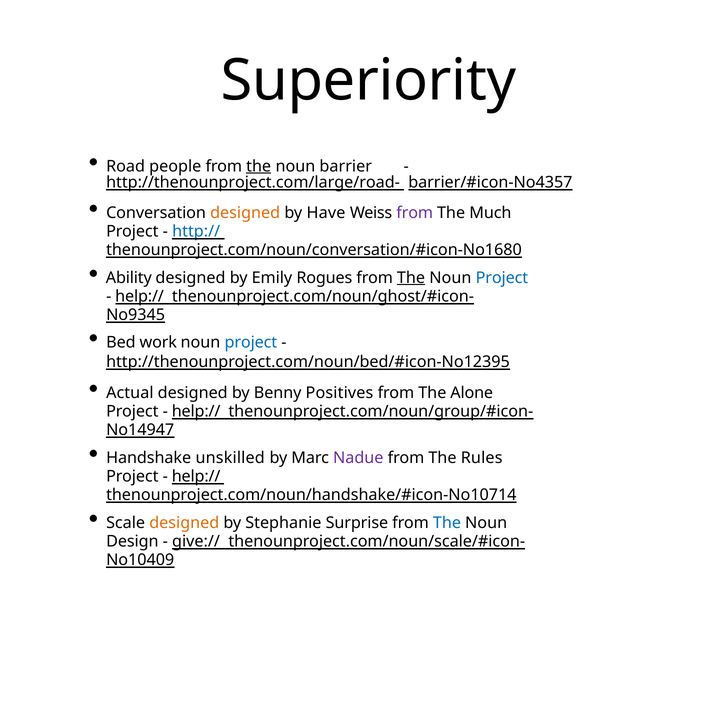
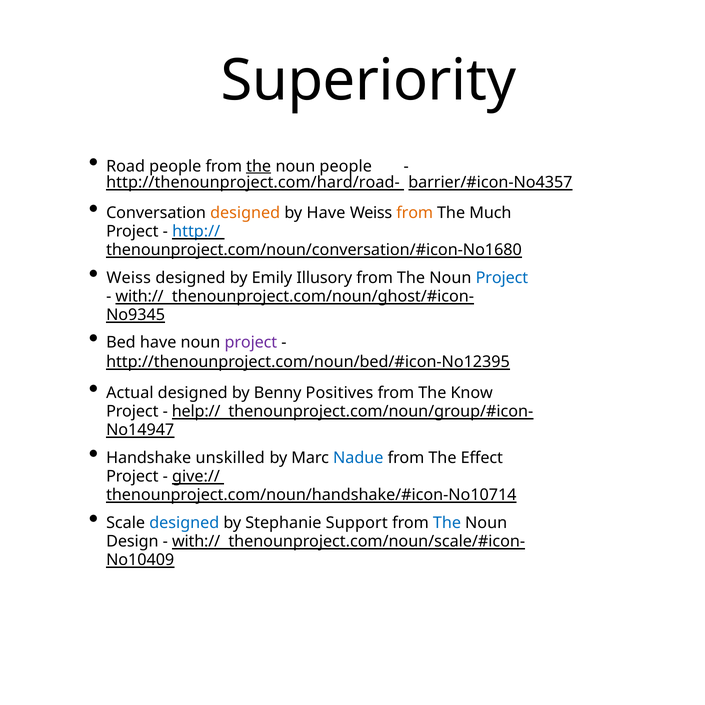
noun barrier: barrier -> people
http://thenounproject.com/large/road-: http://thenounproject.com/large/road- -> http://thenounproject.com/hard/road-
from at (415, 213) colour: purple -> orange
Ability at (129, 278): Ability -> Weiss
Rogues: Rogues -> Illusory
The at (411, 278) underline: present -> none
help:// at (140, 296): help:// -> with://
Bed work: work -> have
project at (251, 342) colour: blue -> purple
Alone: Alone -> Know
Nadue colour: purple -> blue
Rules: Rules -> Effect
help:// at (196, 476): help:// -> give://
designed at (184, 523) colour: orange -> blue
Surprise: Surprise -> Support
give:// at (196, 541): give:// -> with://
